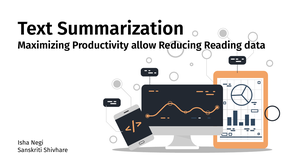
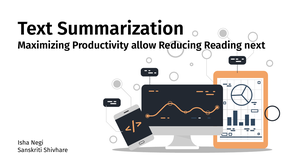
data: data -> next
